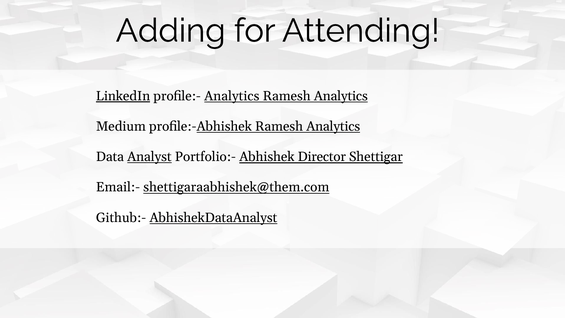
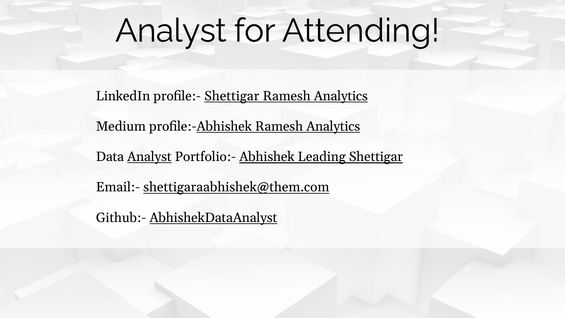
Adding at (171, 31): Adding -> Analyst
LinkedIn underline: present -> none
profile:- Analytics: Analytics -> Shettigar
Director: Director -> Leading
